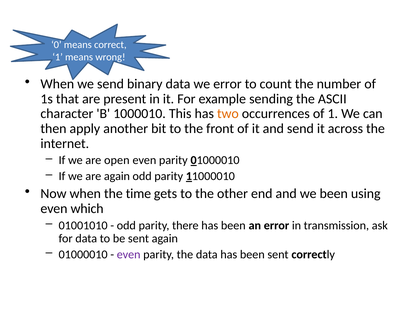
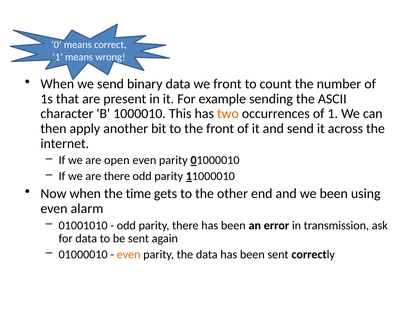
we error: error -> front
are again: again -> there
which: which -> alarm
even at (129, 255) colour: purple -> orange
